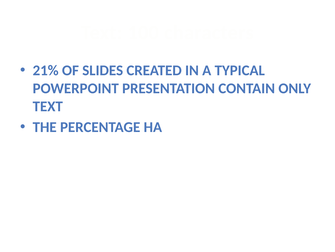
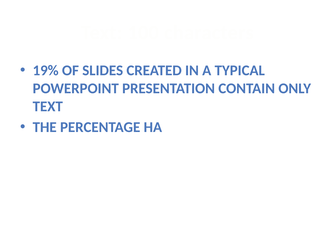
21%: 21% -> 19%
